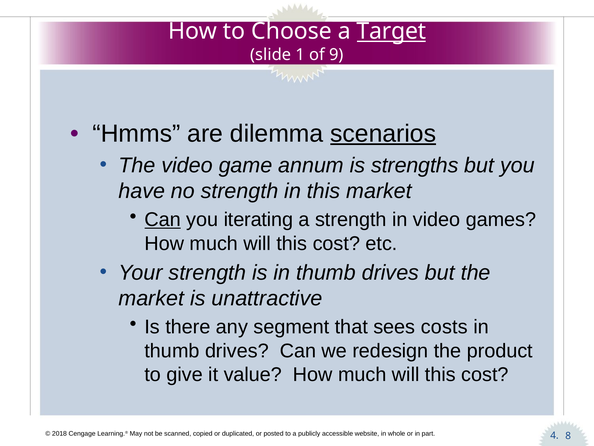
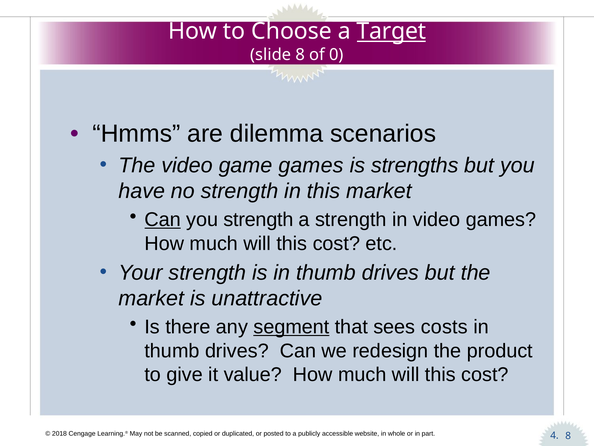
slide 1: 1 -> 8
9: 9 -> 0
scenarios underline: present -> none
game annum: annum -> games
you iterating: iterating -> strength
segment underline: none -> present
